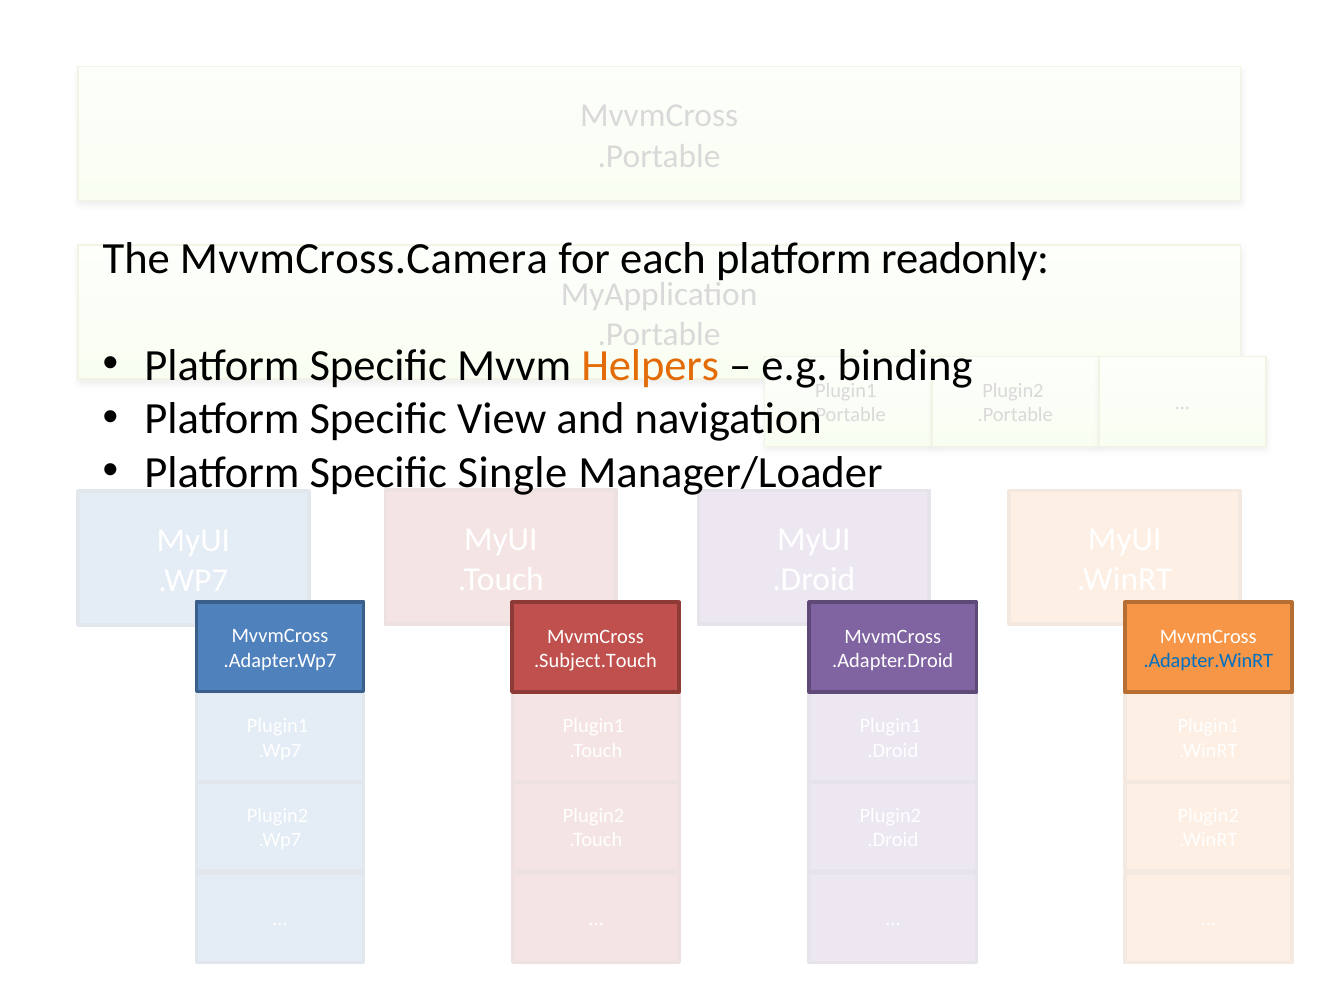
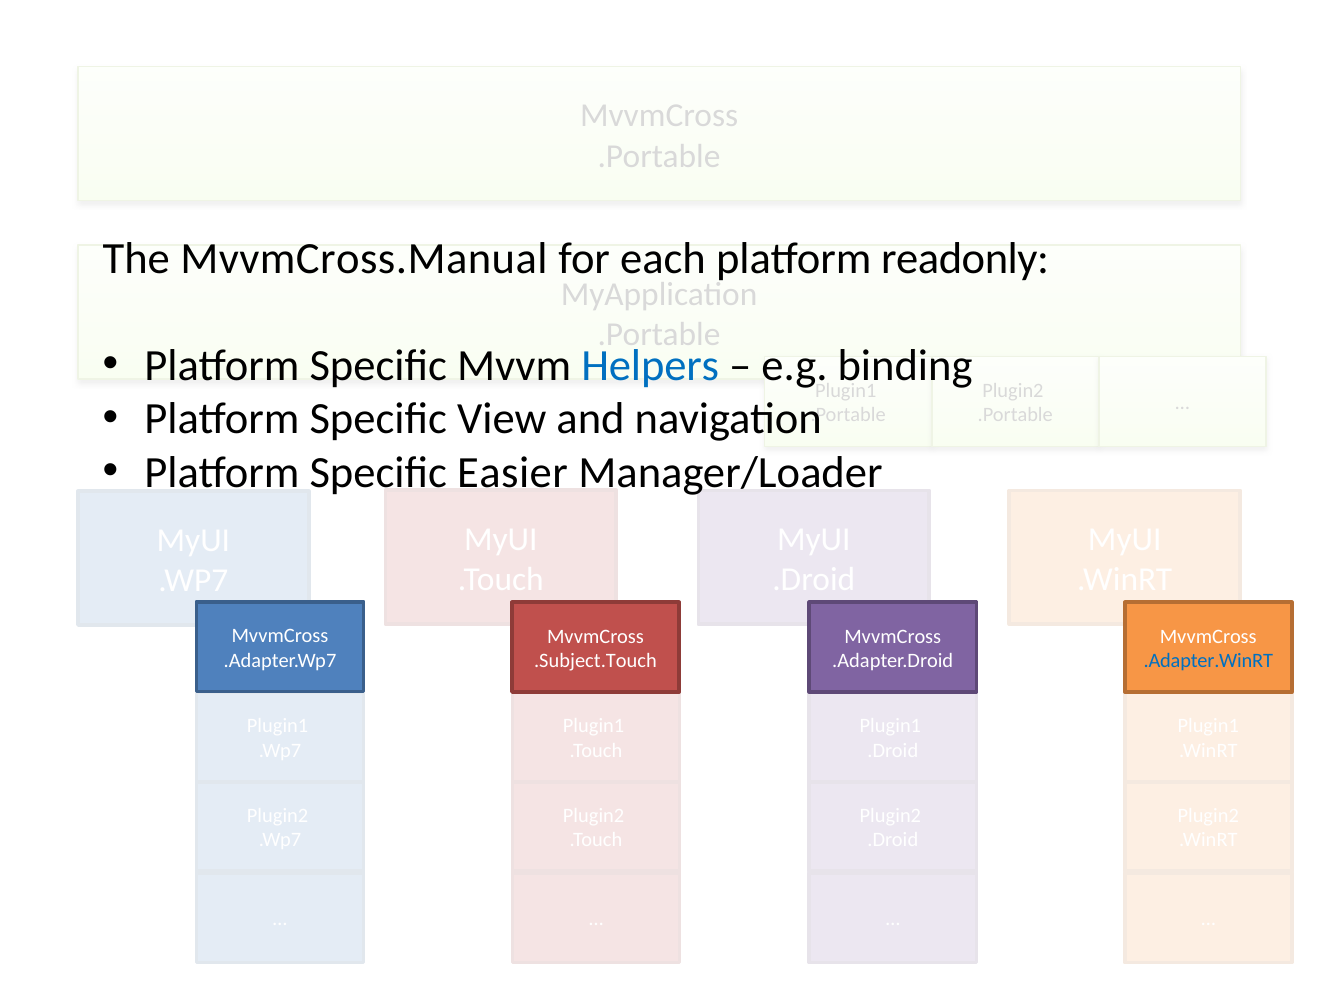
MvvmCross.Camera: MvvmCross.Camera -> MvvmCross.Manual
Helpers colour: orange -> blue
Single: Single -> Easier
